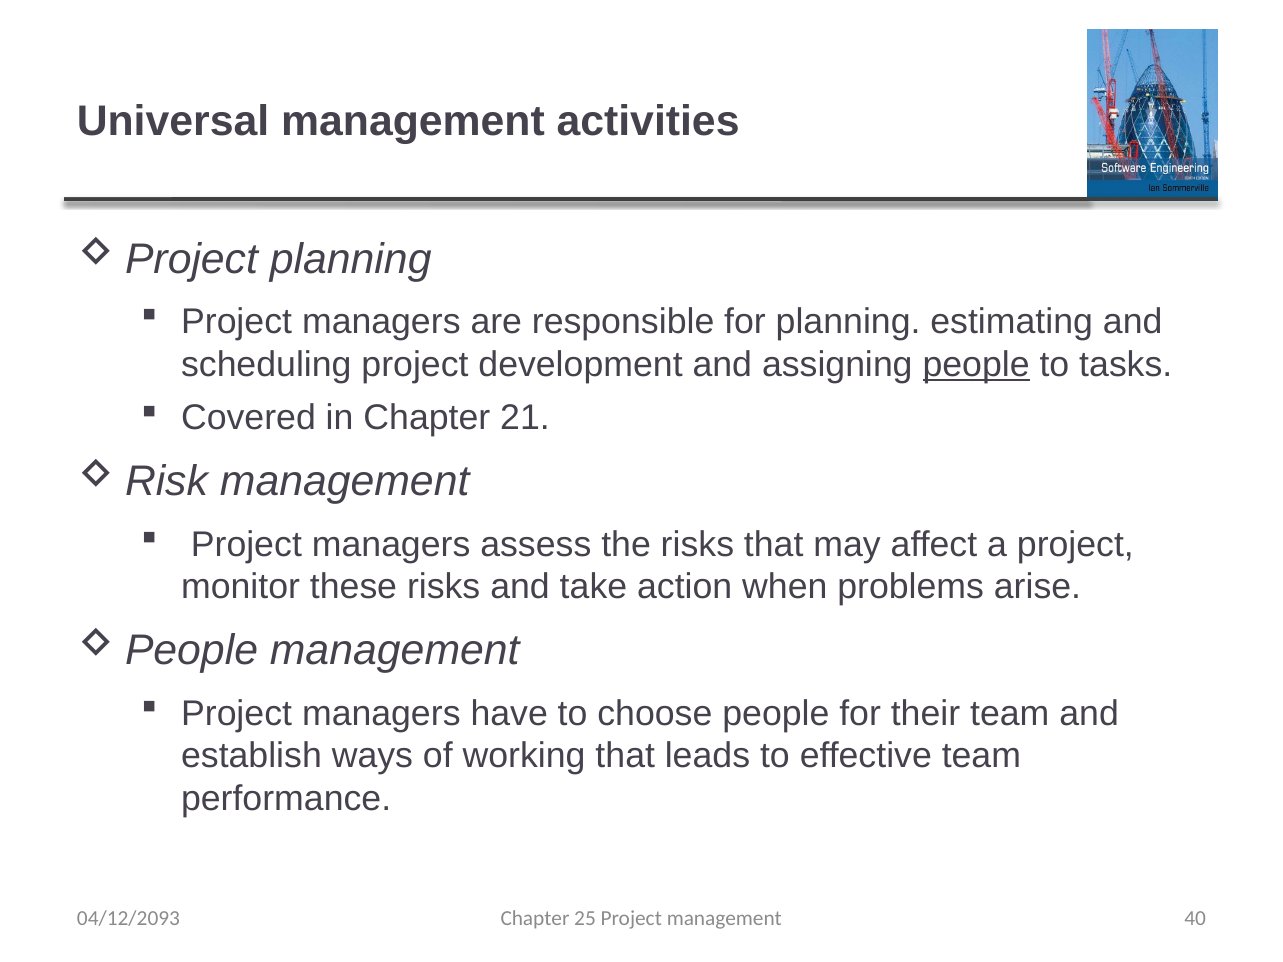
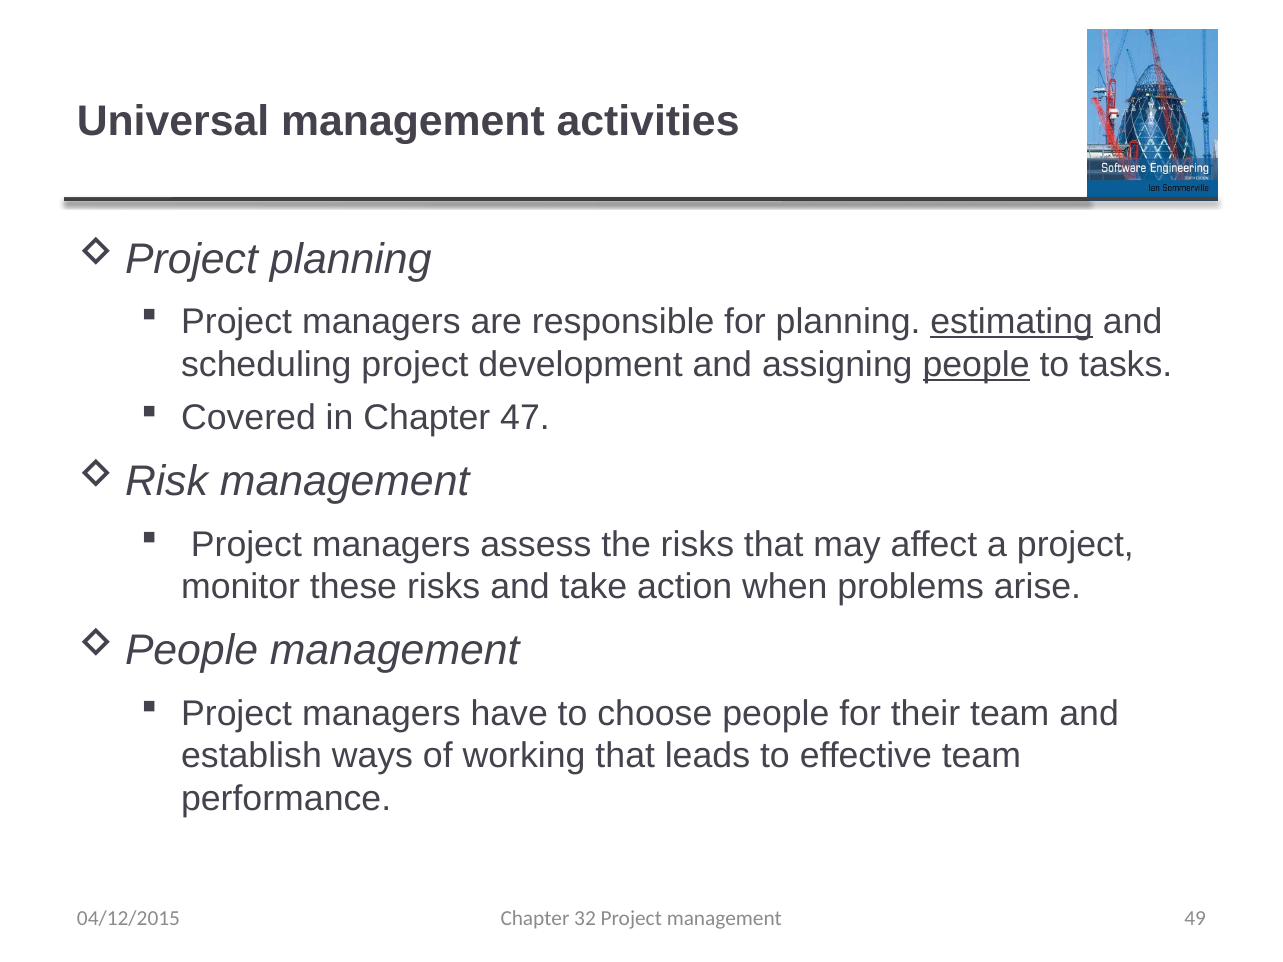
estimating underline: none -> present
21: 21 -> 47
25: 25 -> 32
40: 40 -> 49
04/12/2093: 04/12/2093 -> 04/12/2015
